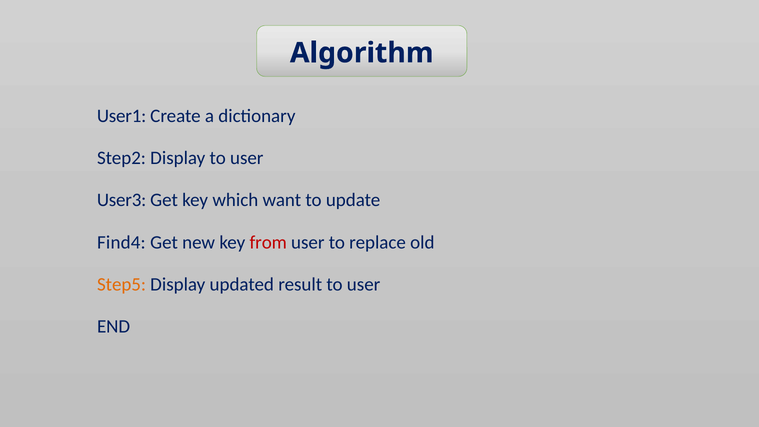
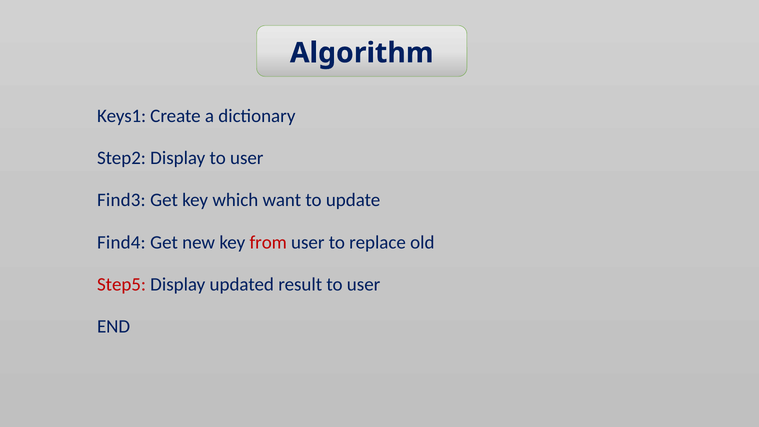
User1: User1 -> Keys1
User3: User3 -> Find3
Step5 colour: orange -> red
